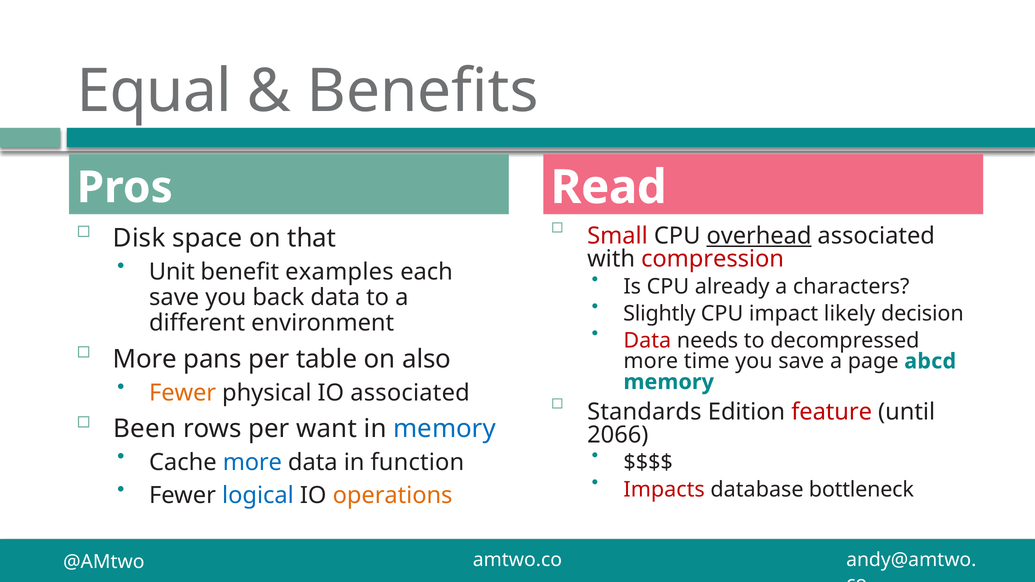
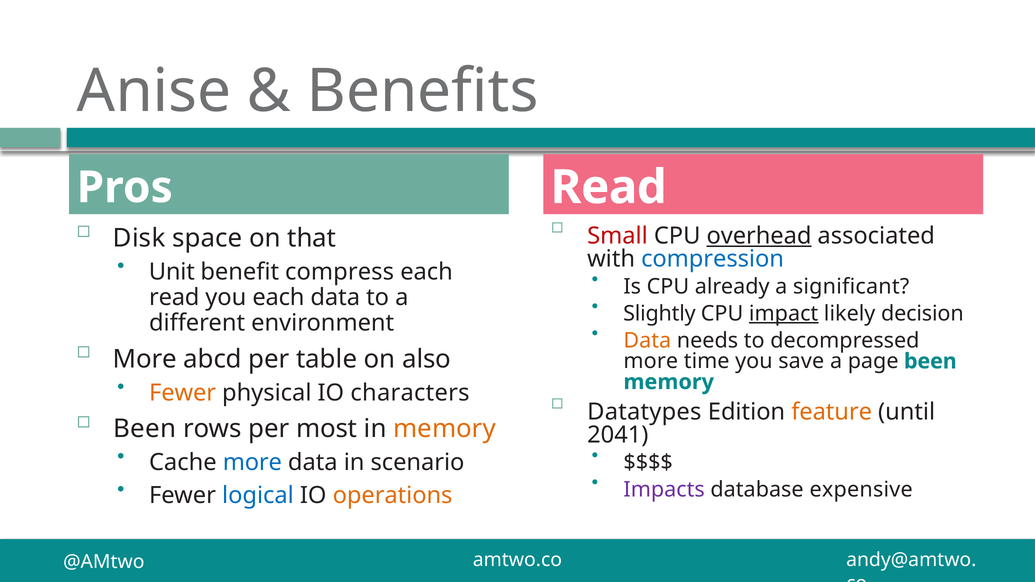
Equal: Equal -> Anise
compression colour: red -> blue
examples: examples -> compress
characters: characters -> significant
save at (174, 298): save -> read
you back: back -> each
impact underline: none -> present
Data at (647, 341) colour: red -> orange
pans: pans -> abcd
page abcd: abcd -> been
IO associated: associated -> characters
Standards: Standards -> Datatypes
feature colour: red -> orange
want: want -> most
memory at (445, 429) colour: blue -> orange
2066: 2066 -> 2041
function: function -> scenario
Impacts colour: red -> purple
bottleneck: bottleneck -> expensive
